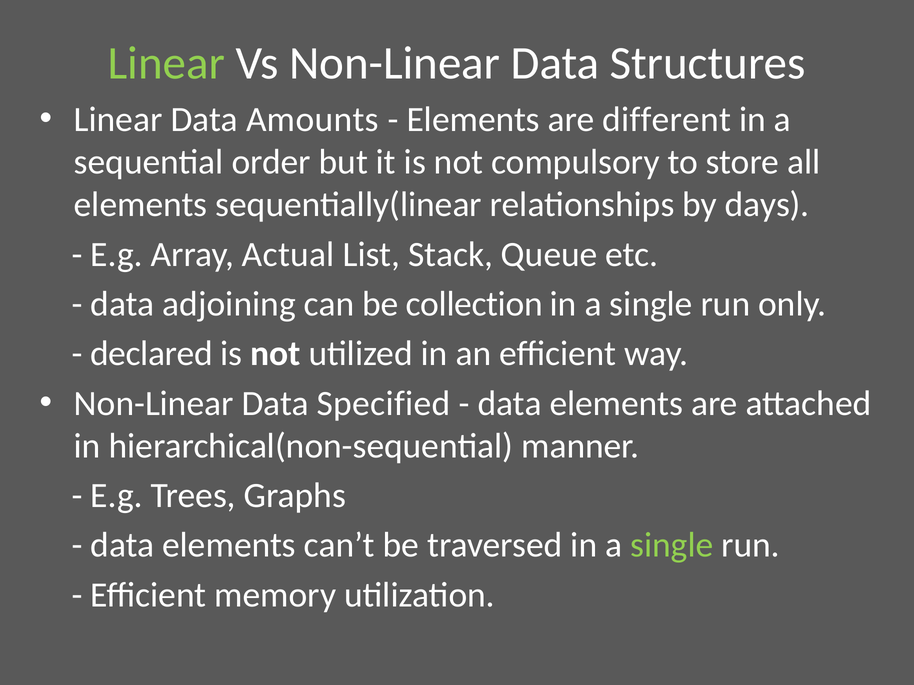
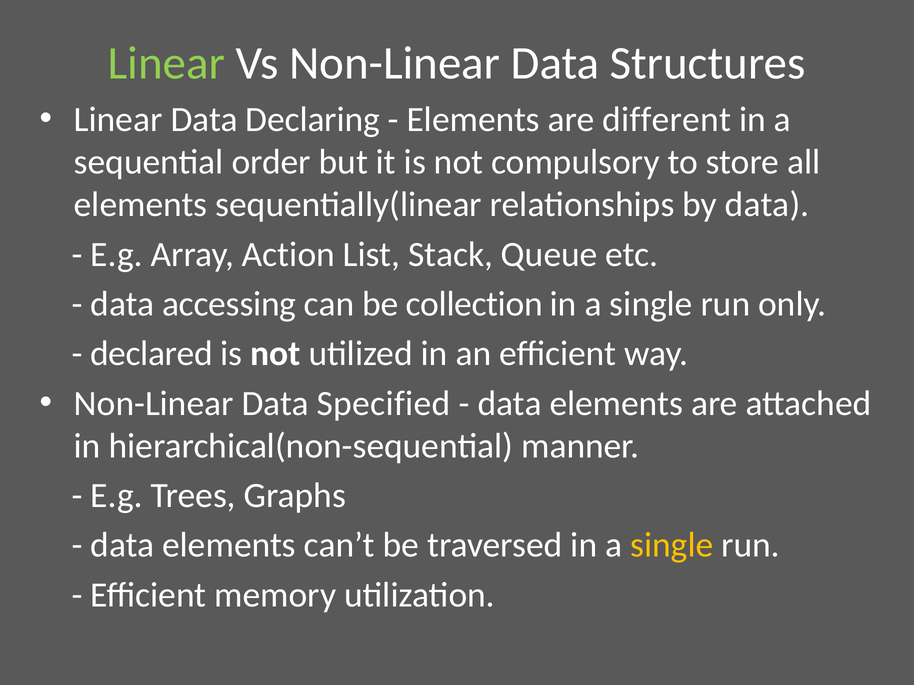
Amounts: Amounts -> Declaring
by days: days -> data
Actual: Actual -> Action
adjoining: adjoining -> accessing
single at (672, 546) colour: light green -> yellow
